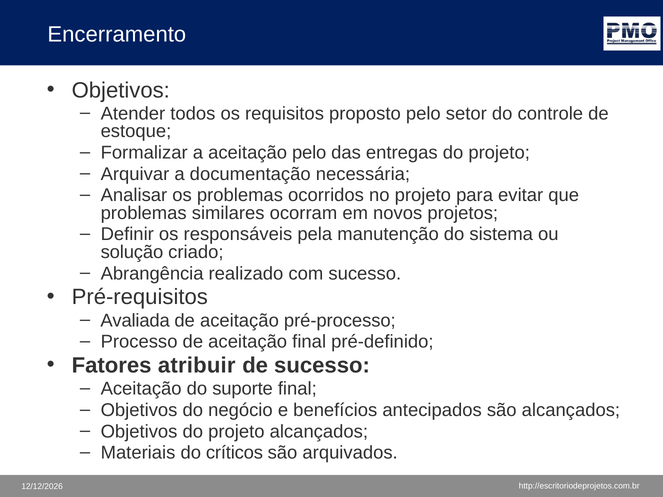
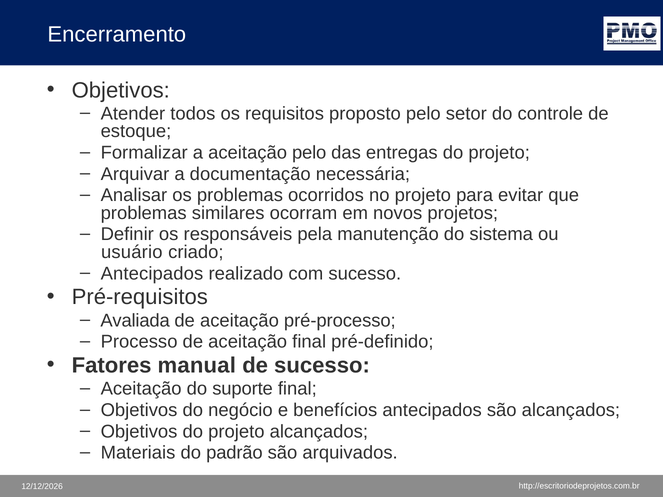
solução: solução -> usuário
Abrangência at (152, 274): Abrangência -> Antecipados
atribuir: atribuir -> manual
críticos: críticos -> padrão
